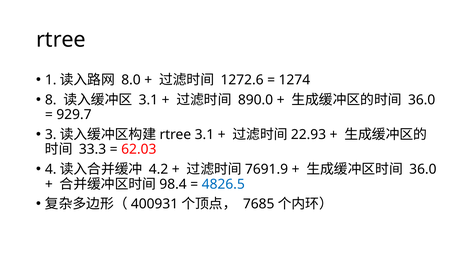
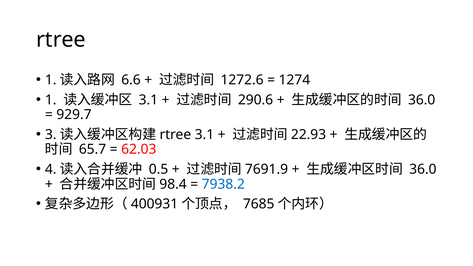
8.0: 8.0 -> 6.6
8 at (51, 100): 8 -> 1
890.0: 890.0 -> 290.6
33.3: 33.3 -> 65.7
4.2: 4.2 -> 0.5
4826.5: 4826.5 -> 7938.2
